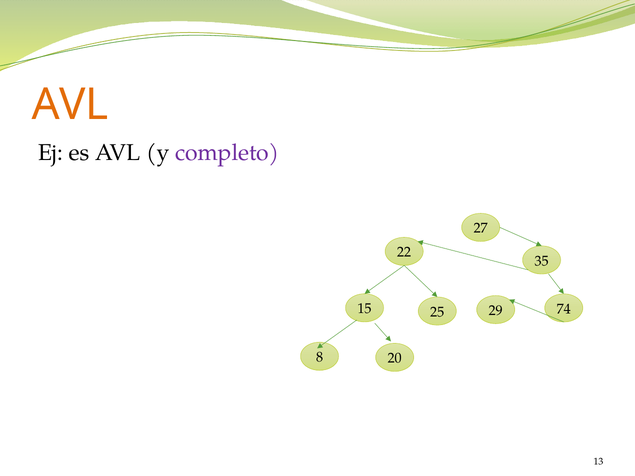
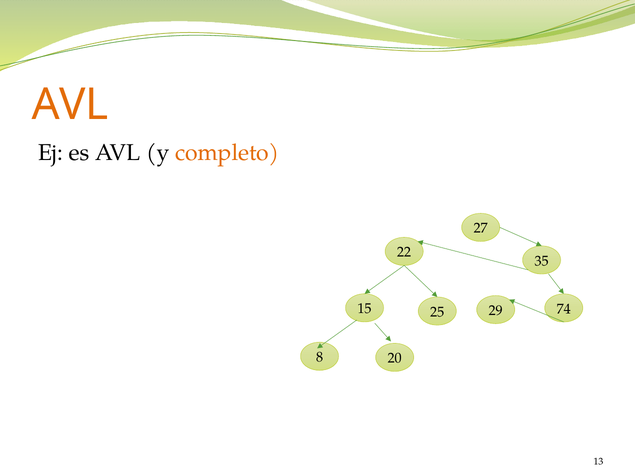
completo colour: purple -> orange
